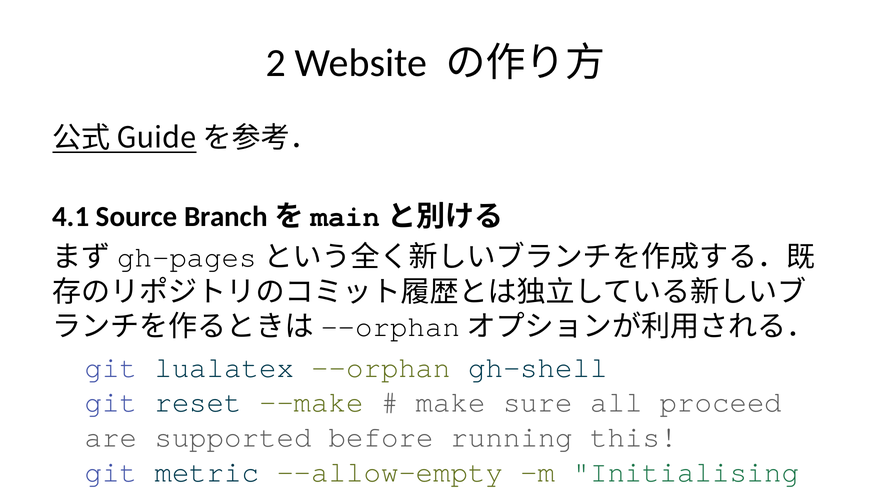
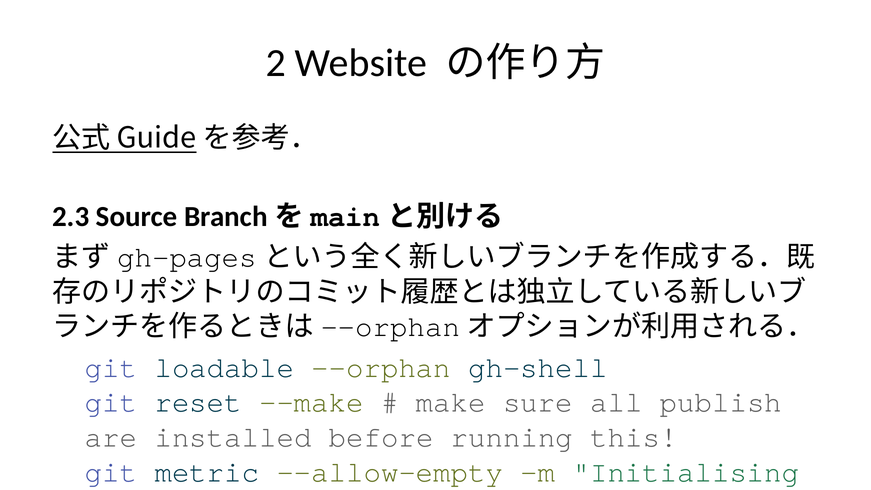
4.1 at (71, 217): 4.1 -> 2.3
lualatex: lualatex -> loadable
all proceed: proceed -> publish
supported: supported -> installed
